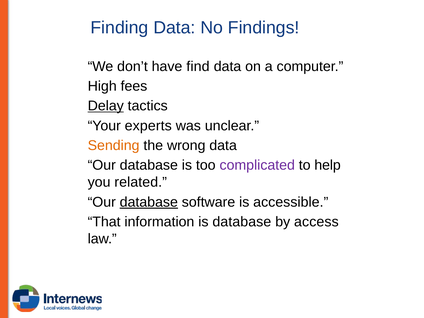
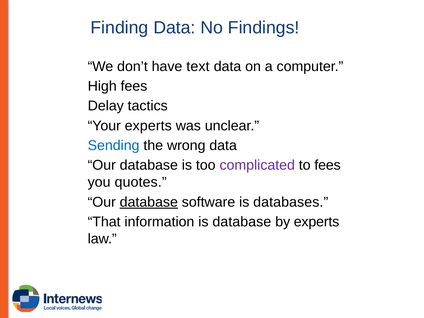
find: find -> text
Delay underline: present -> none
Sending colour: orange -> blue
to help: help -> fees
related: related -> quotes
accessible: accessible -> databases
by access: access -> experts
